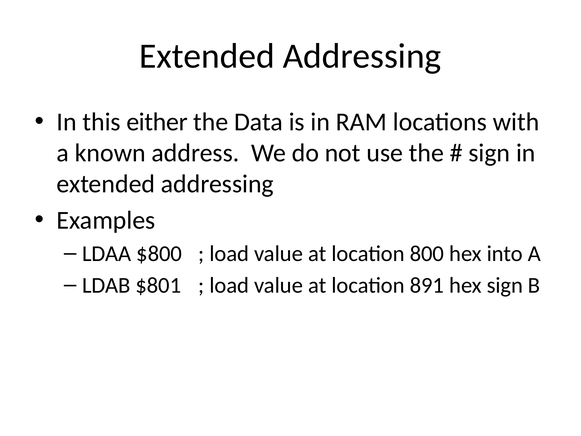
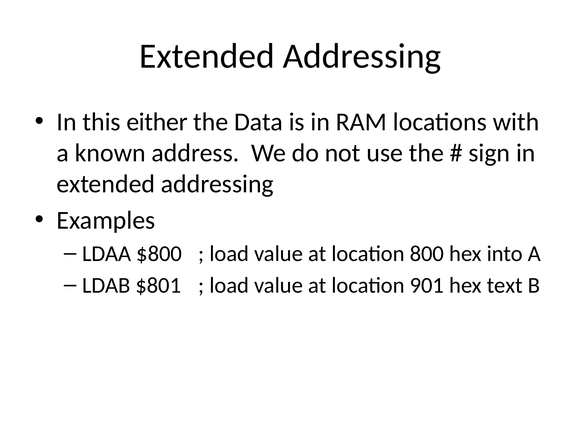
891: 891 -> 901
hex sign: sign -> text
